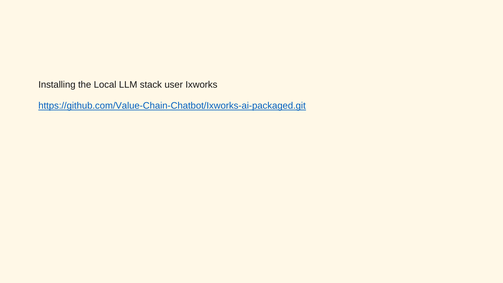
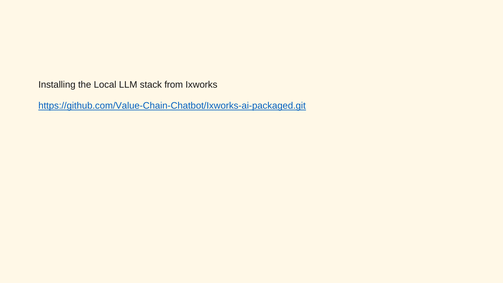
user: user -> from
